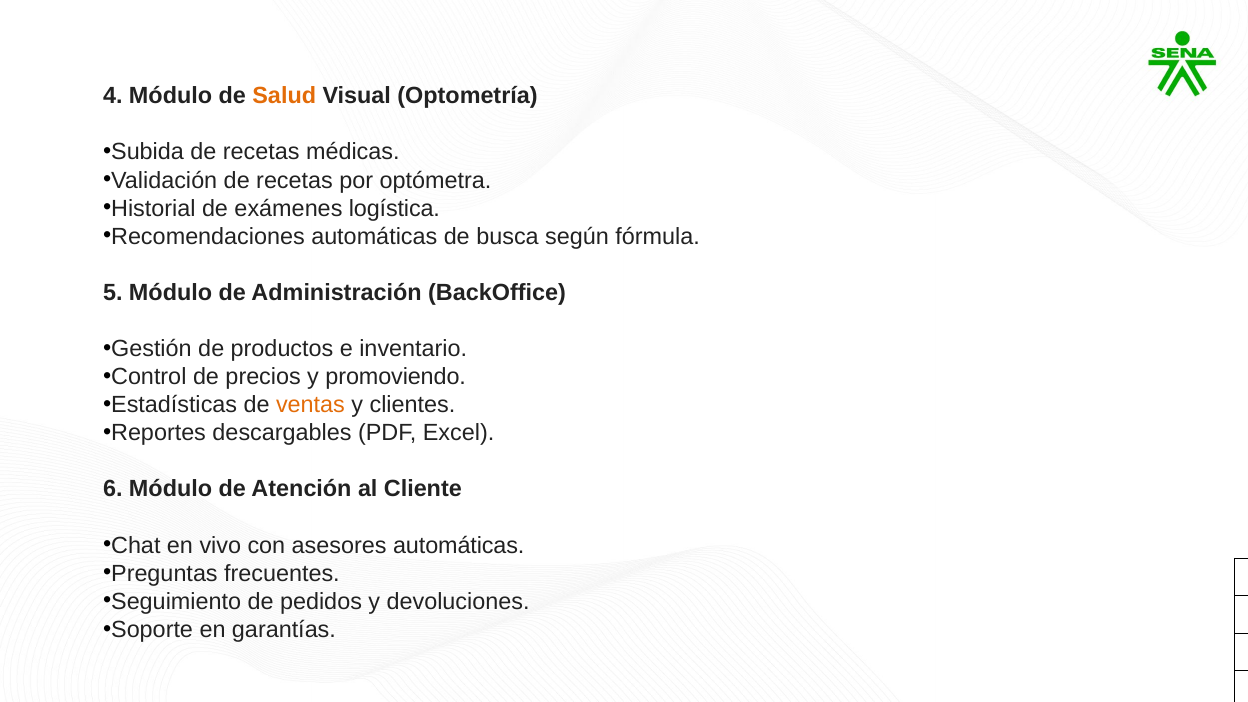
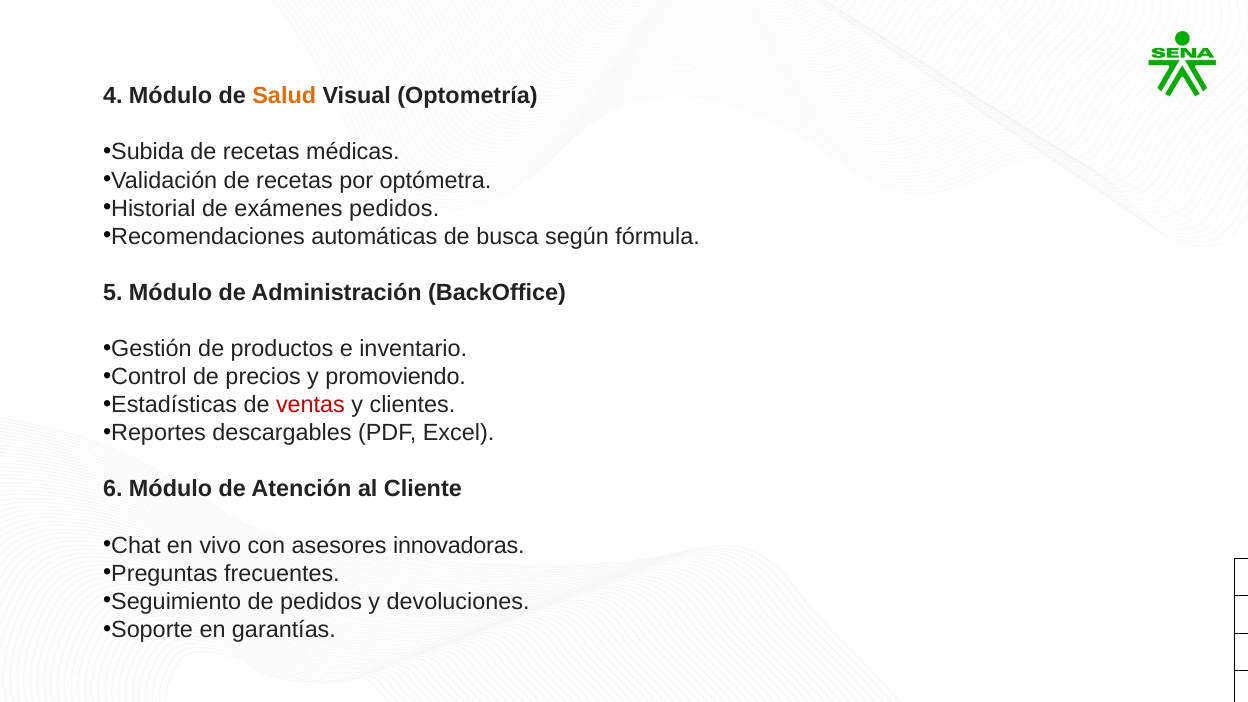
exámenes logística: logística -> pedidos
ventas colour: orange -> red
asesores automáticas: automáticas -> innovadoras
